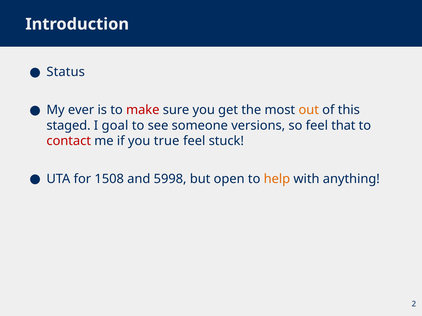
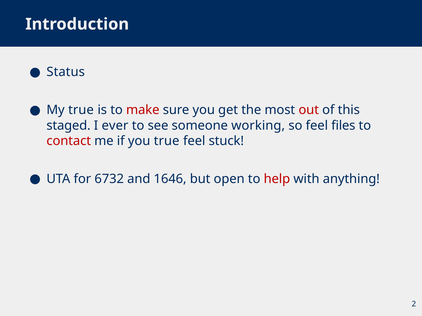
My ever: ever -> true
out colour: orange -> red
goal: goal -> ever
versions: versions -> working
that: that -> files
1508: 1508 -> 6732
5998: 5998 -> 1646
help colour: orange -> red
